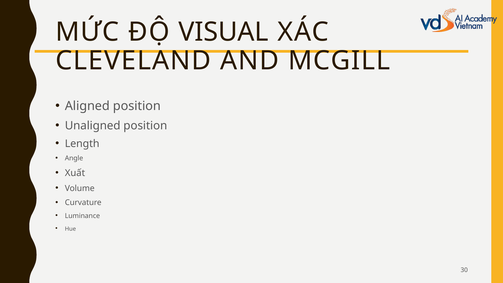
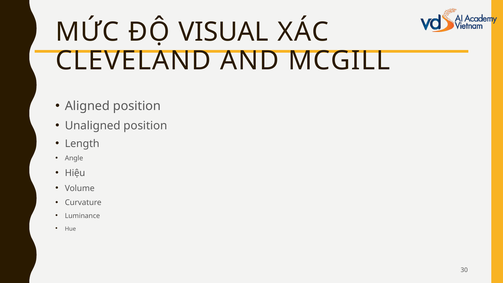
Xuất: Xuất -> Hiệu
